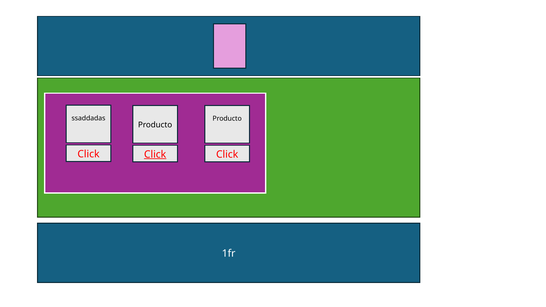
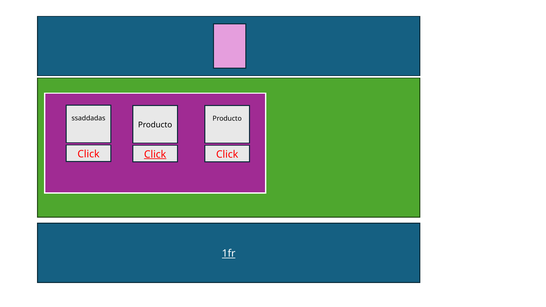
1fr at (229, 254) underline: none -> present
